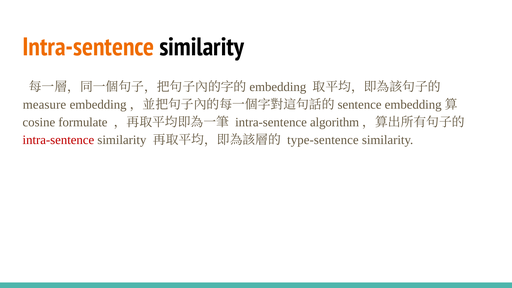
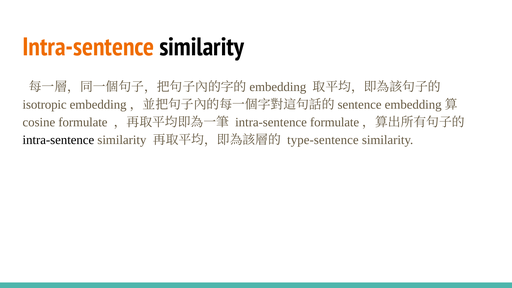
measure: measure -> isotropic
intra-sentence algorithm: algorithm -> formulate
intra-sentence at (58, 140) colour: red -> black
